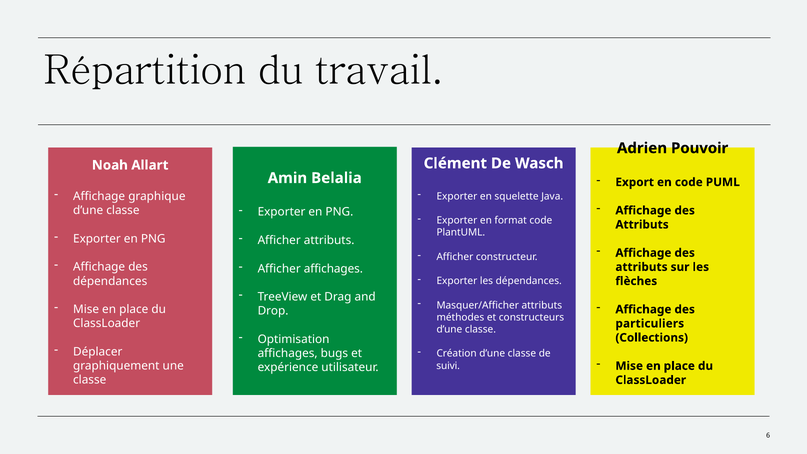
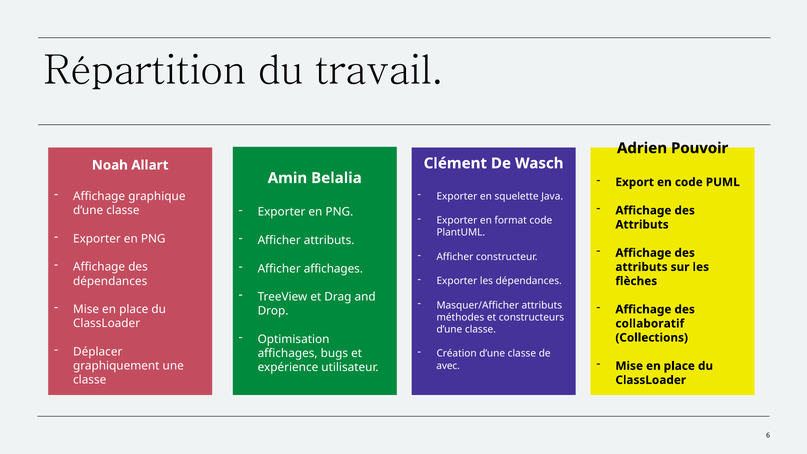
particuliers: particuliers -> collaboratif
suivi: suivi -> avec
